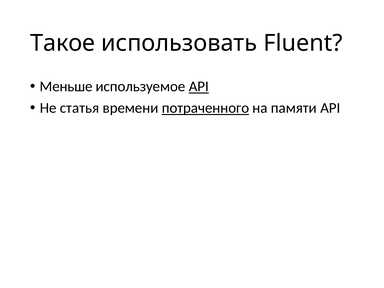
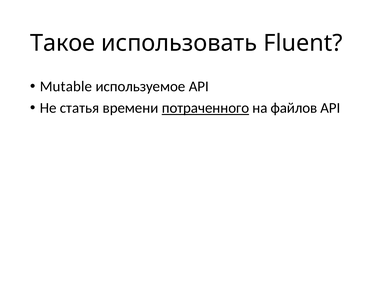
Меньше: Меньше -> Mutable
API at (199, 87) underline: present -> none
памяти: памяти -> файлов
